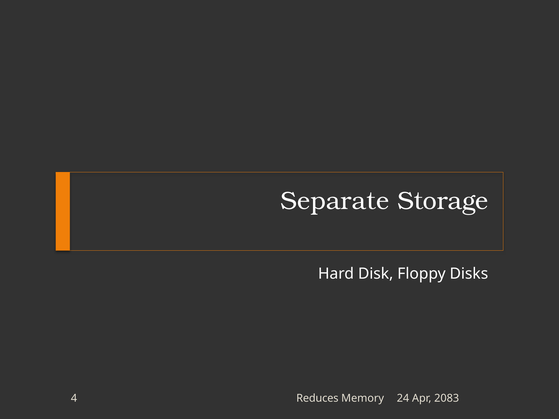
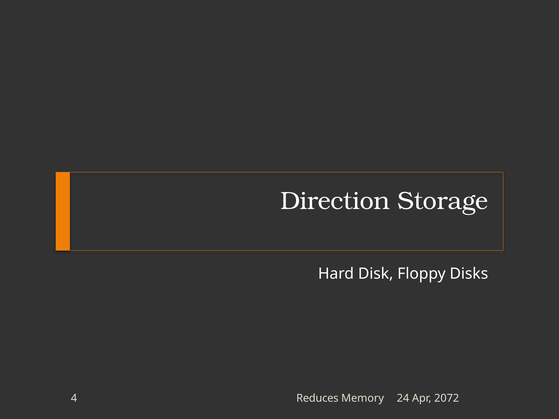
Separate: Separate -> Direction
2083: 2083 -> 2072
